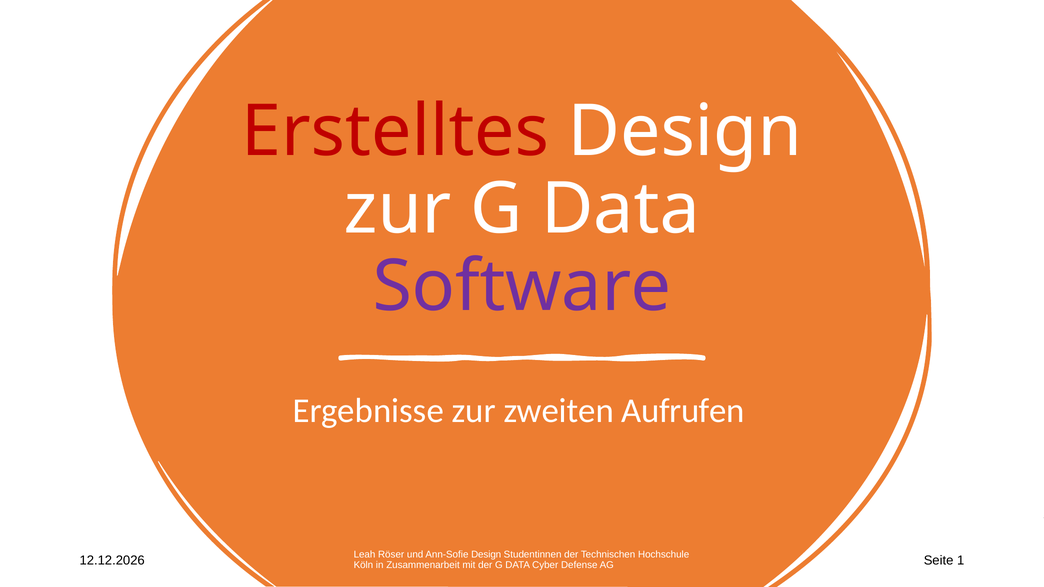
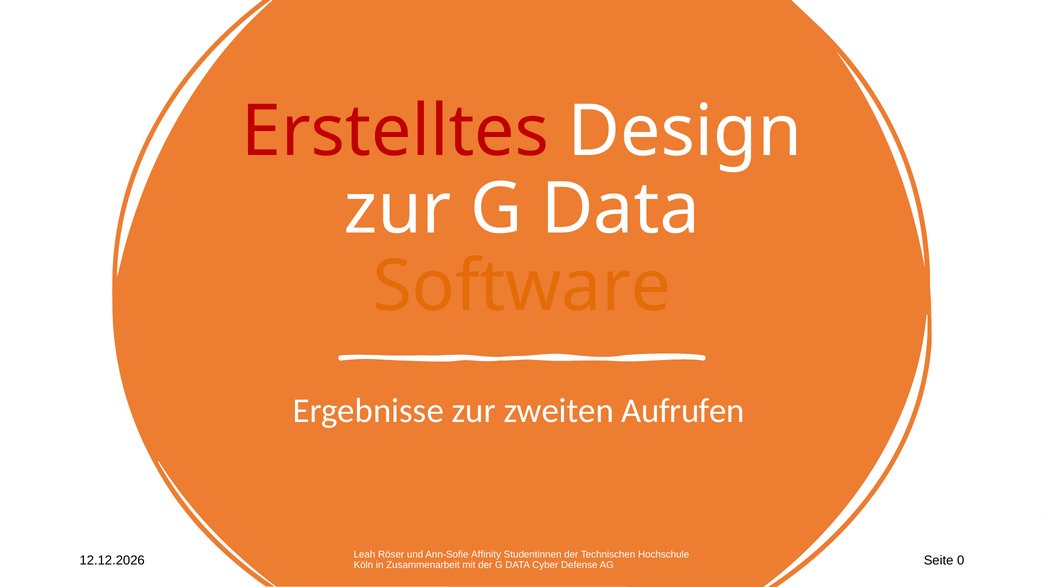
Software colour: purple -> orange
Ann-Sofie Design: Design -> Affinity
1: 1 -> 0
